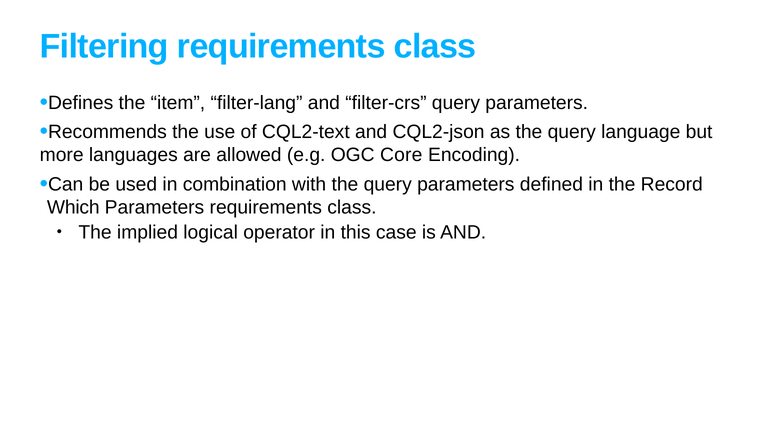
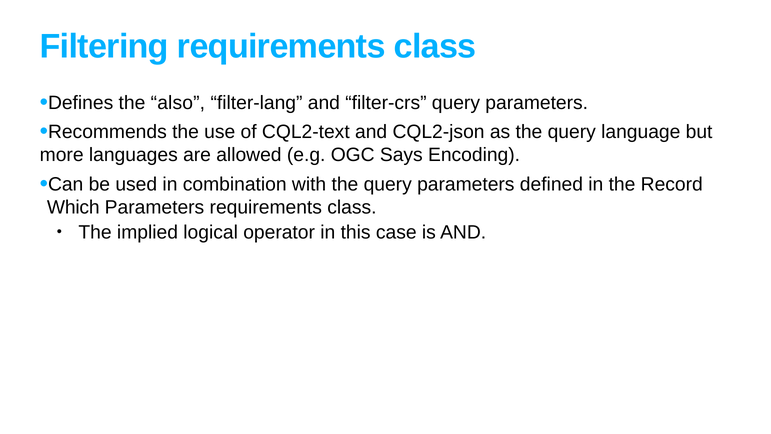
item: item -> also
Core: Core -> Says
